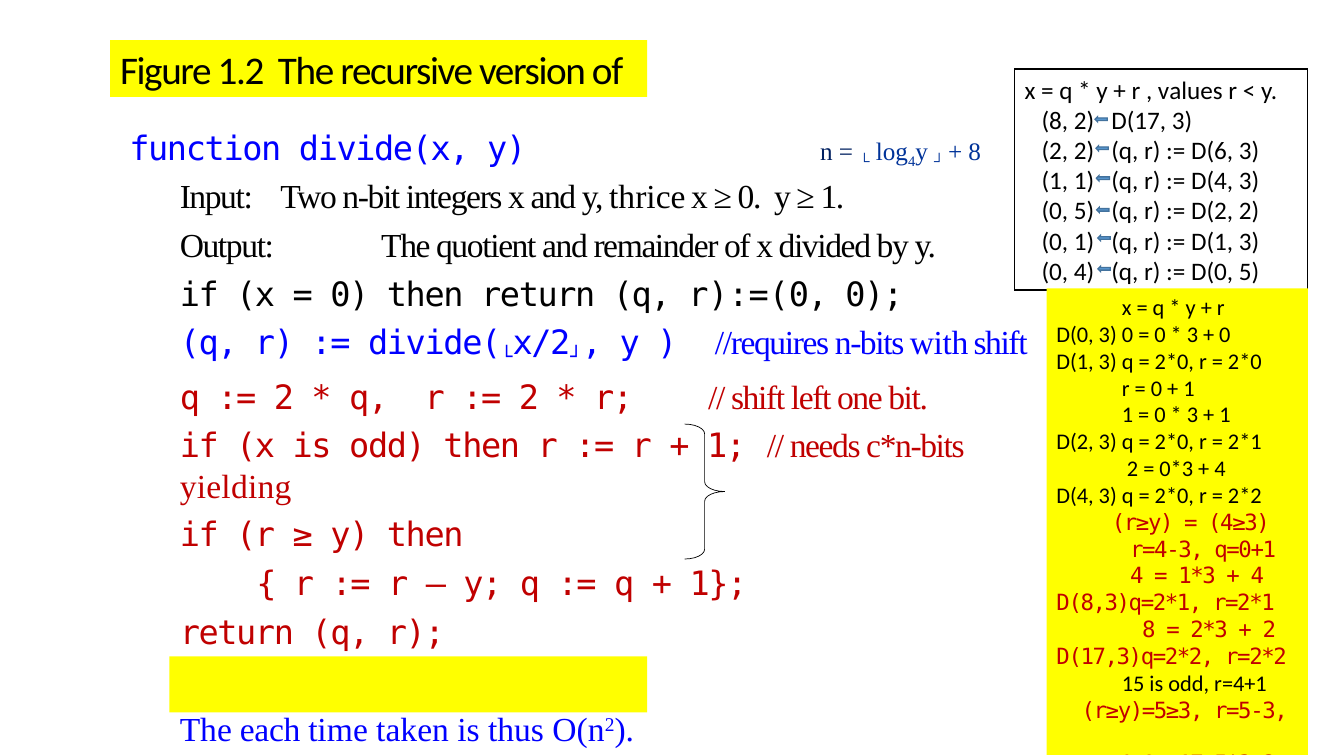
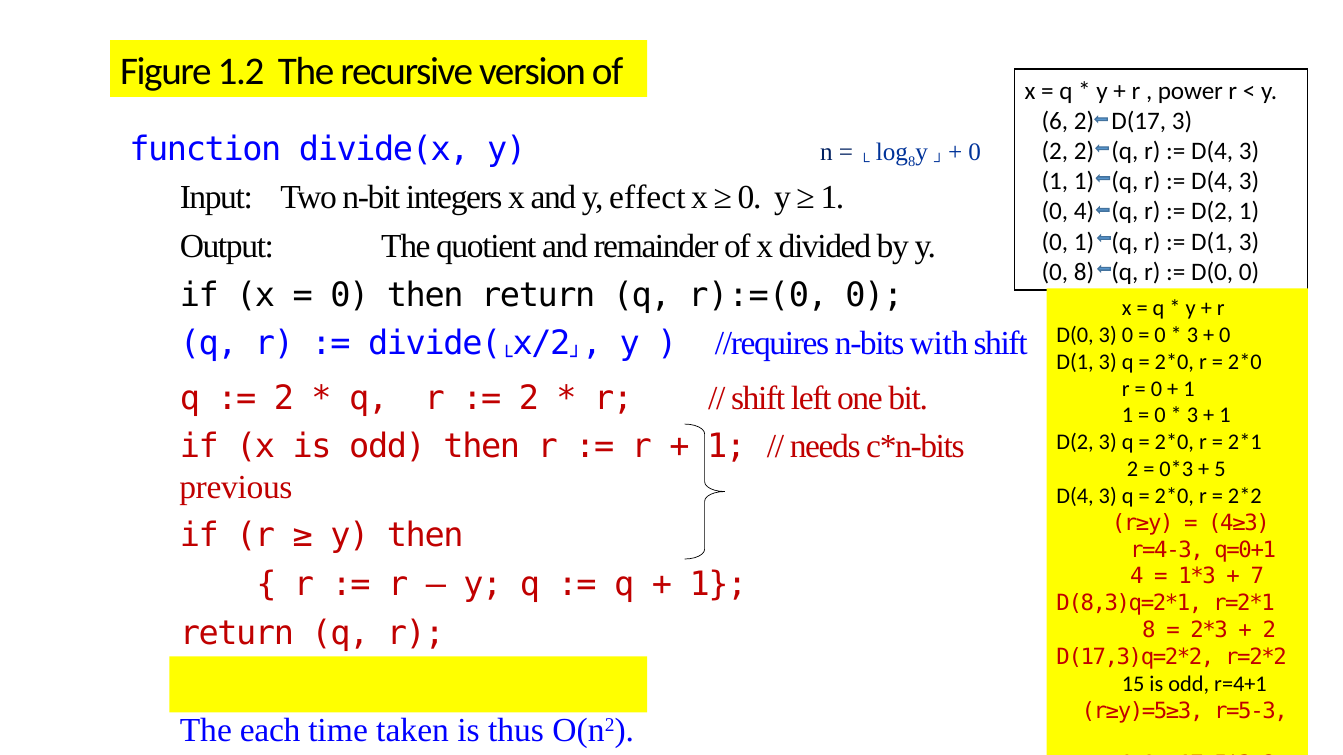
values: values -> power
8 at (1055, 121): 8 -> 6
4 at (912, 162): 4 -> 8
8 at (975, 152): 8 -> 0
D(6 at (1212, 151): D(6 -> D(4
thrice: thrice -> effect
0 5: 5 -> 4
D(2 2: 2 -> 1
0 4: 4 -> 8
D(0 5: 5 -> 0
4 at (1220, 470): 4 -> 5
yielding: yielding -> previous
4 at (1257, 577): 4 -> 7
